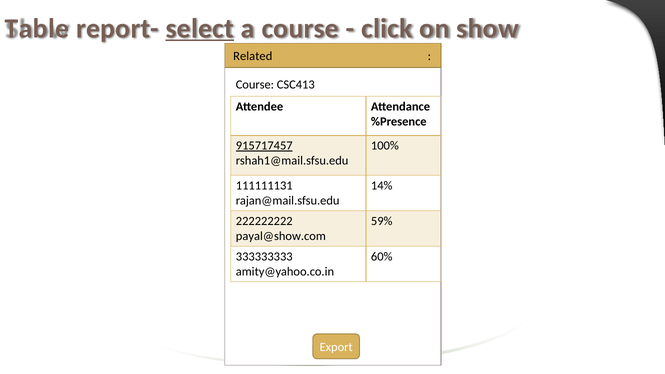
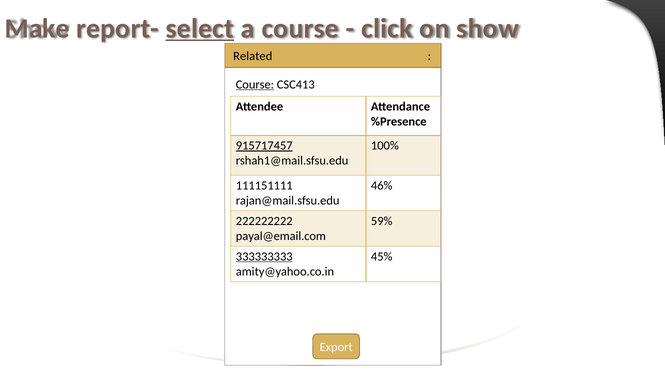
Table: Table -> Make
Course at (255, 84) underline: none -> present
111111131: 111111131 -> 111151111
14%: 14% -> 46%
payal@show.com: payal@show.com -> payal@email.com
333333333 underline: none -> present
60%: 60% -> 45%
